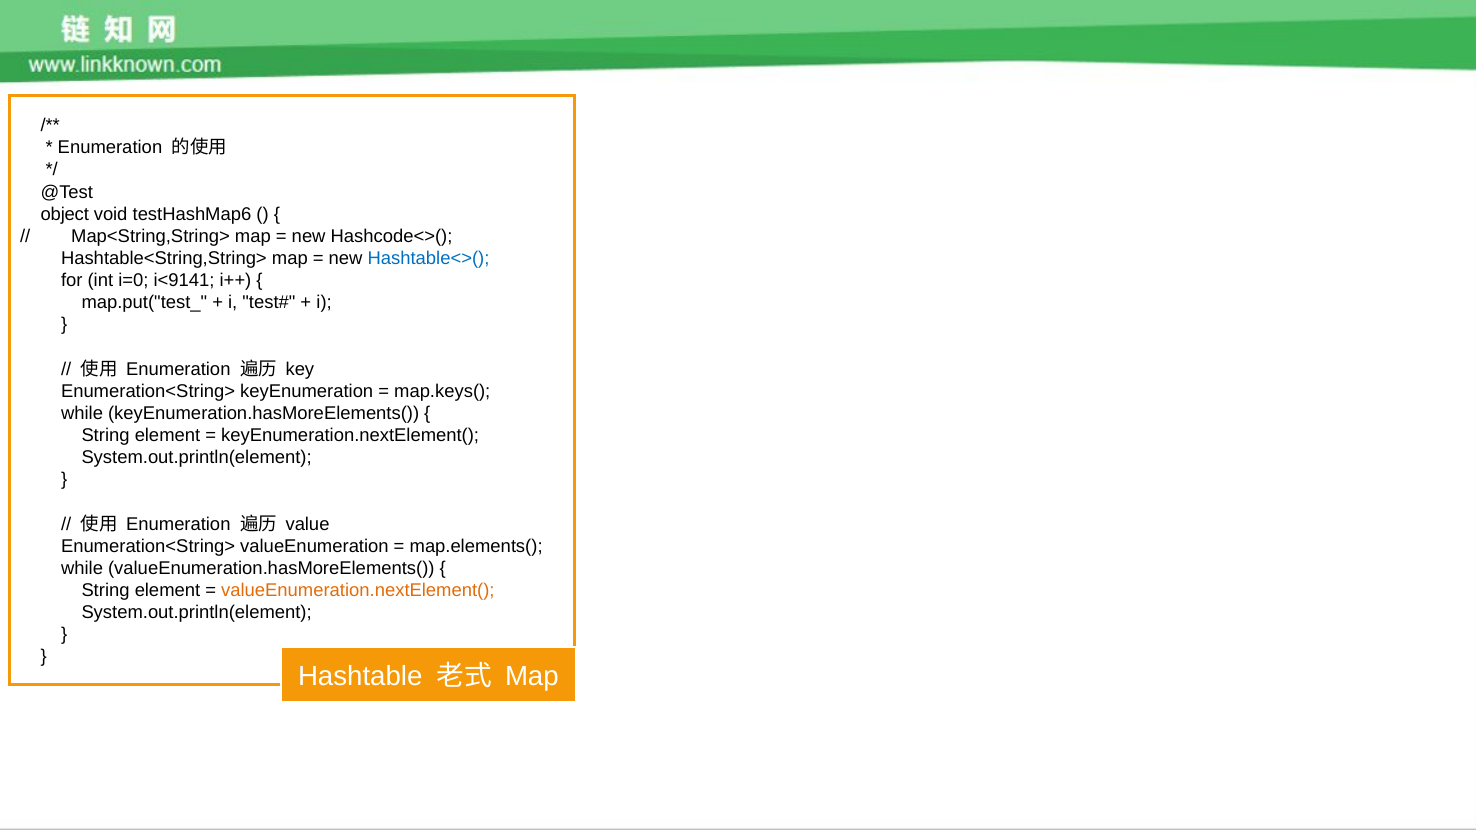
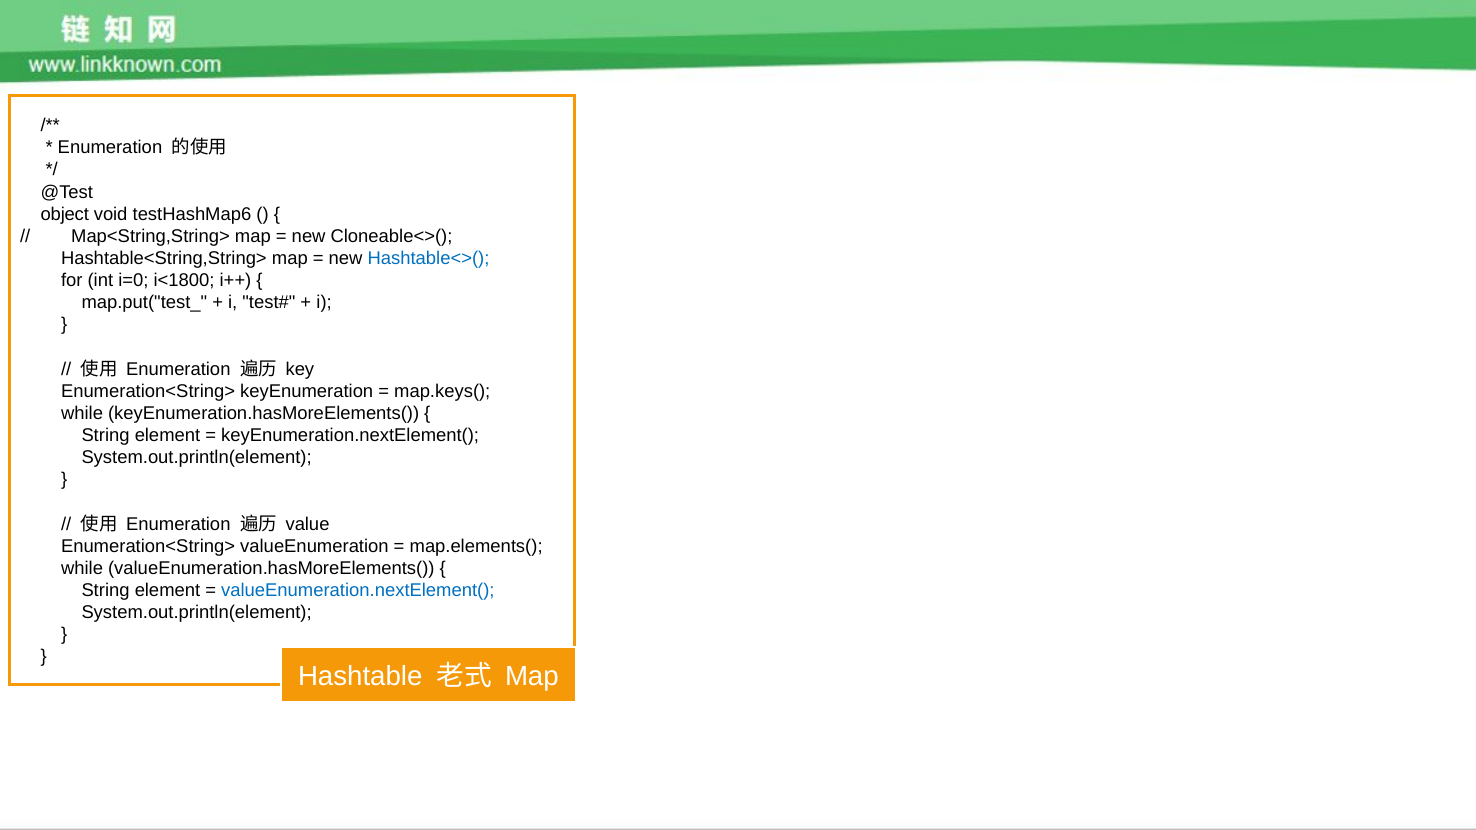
Hashcode<>(: Hashcode<>( -> Cloneable<>(
i<9141: i<9141 -> i<1800
valueEnumeration.nextElement( colour: orange -> blue
